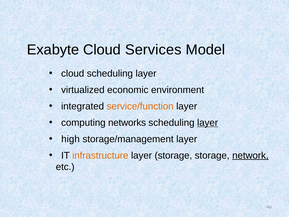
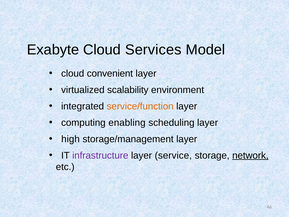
cloud scheduling: scheduling -> convenient
economic: economic -> scalability
networks: networks -> enabling
layer at (208, 123) underline: present -> none
infrastructure colour: orange -> purple
layer storage: storage -> service
